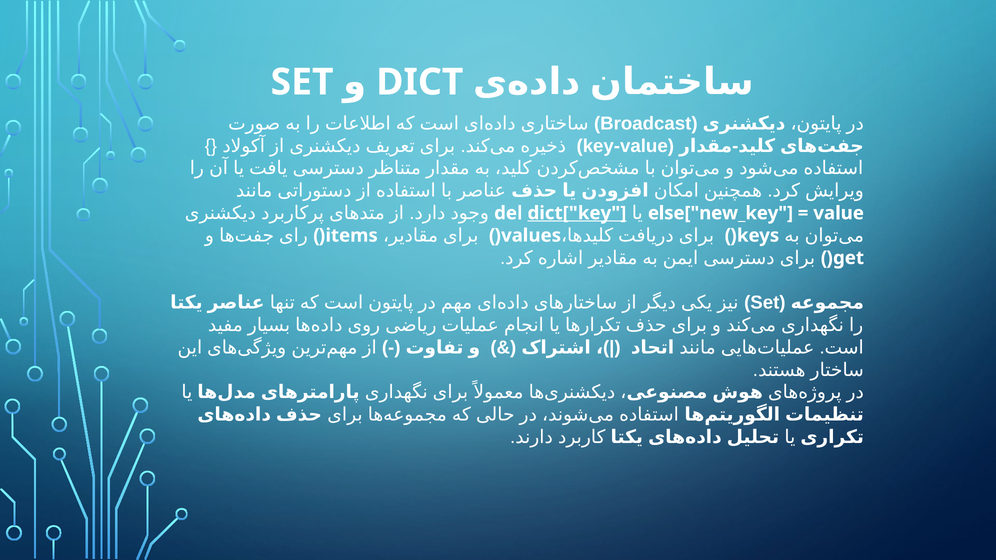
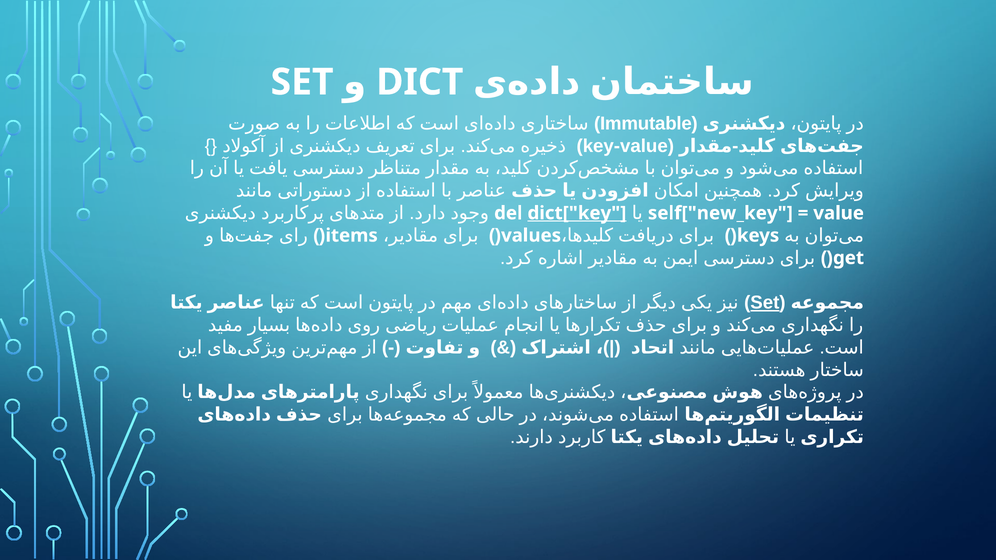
Broadcast: Broadcast -> Immutable
else["new_key: else["new_key -> self["new_key
Set at (765, 303) underline: none -> present
